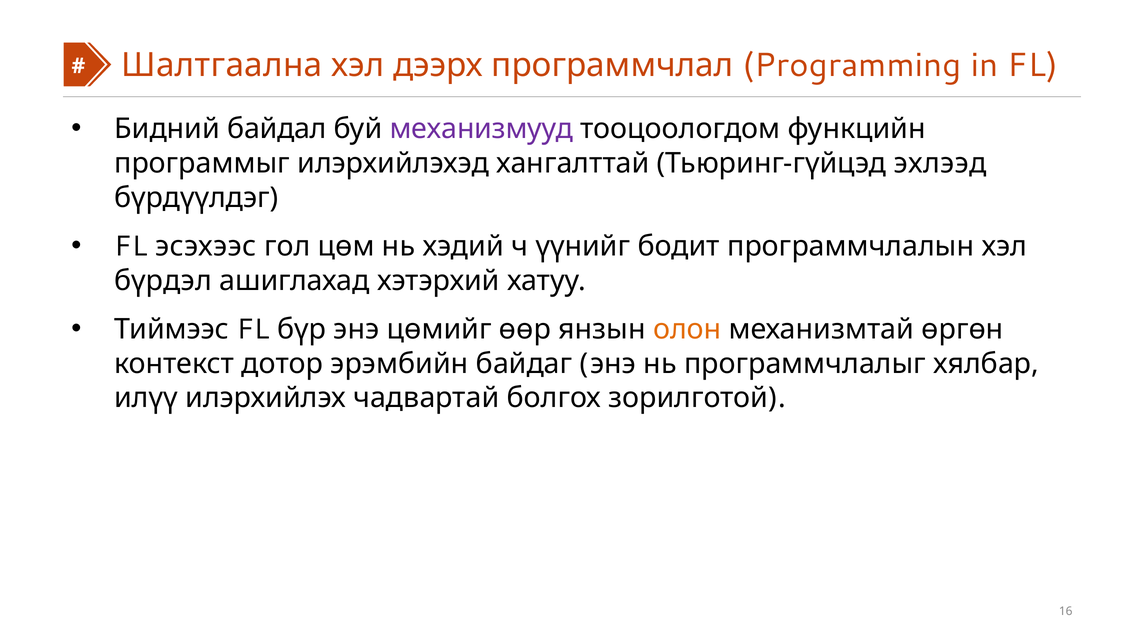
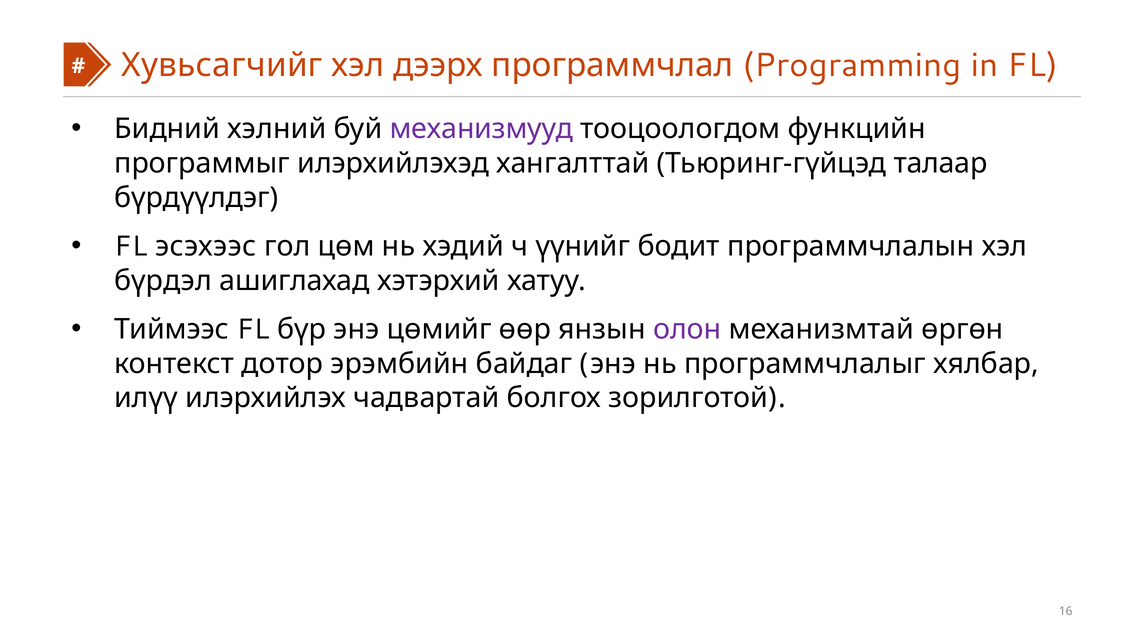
Шалтгаална: Шалтгаална -> Хувьсагчийг
байдал: байдал -> хэлний
эхлээд: эхлээд -> талаар
олон colour: orange -> purple
